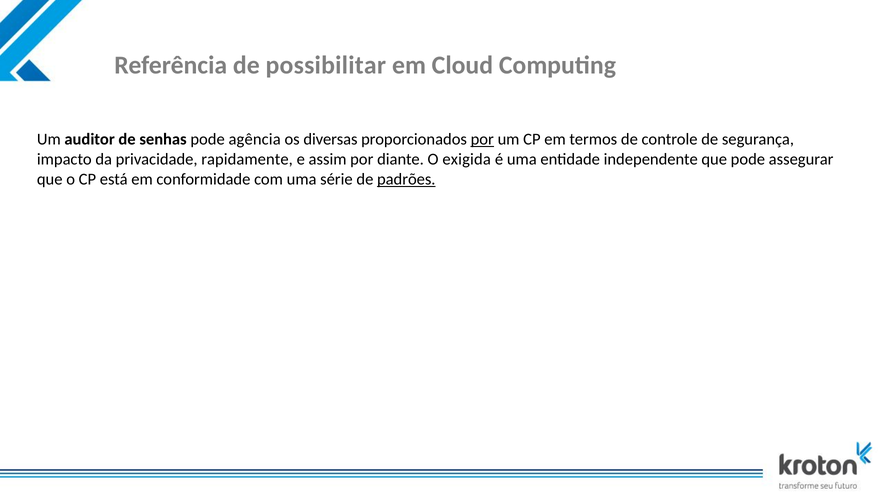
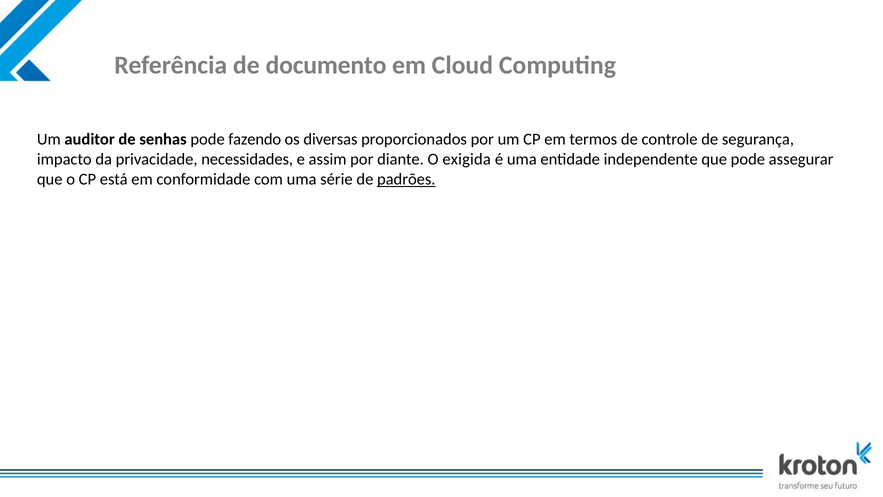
possibilitar: possibilitar -> documento
agência: agência -> fazendo
por at (482, 139) underline: present -> none
rapidamente: rapidamente -> necessidades
